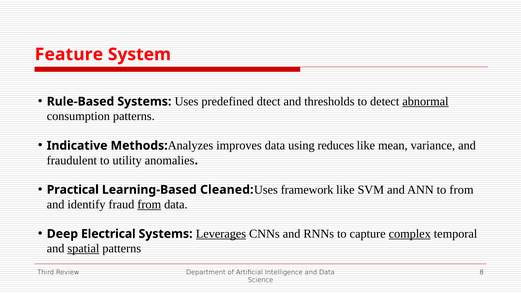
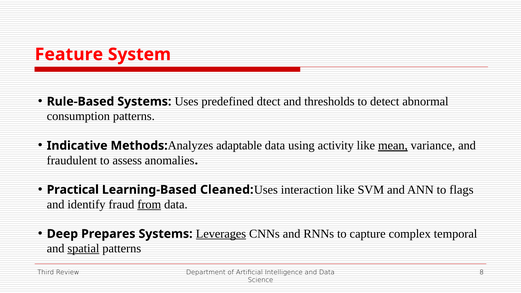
abnormal underline: present -> none
improves: improves -> adaptable
reduces: reduces -> activity
mean underline: none -> present
utility: utility -> assess
framework: framework -> interaction
to from: from -> flags
Electrical: Electrical -> Prepares
complex underline: present -> none
